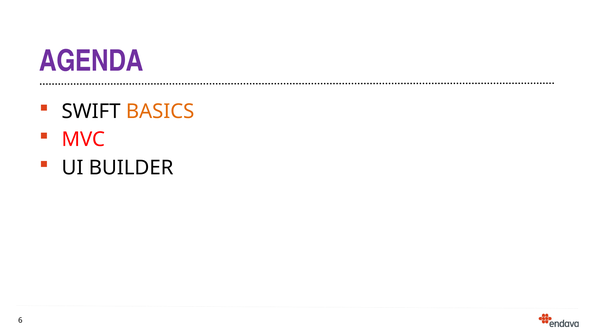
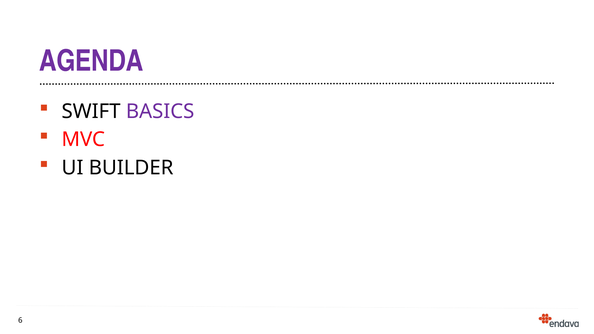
BASICS colour: orange -> purple
